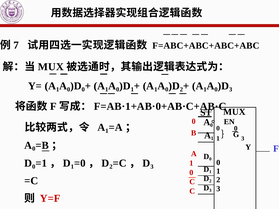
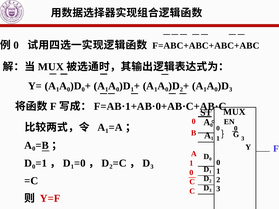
7 at (16, 45): 7 -> 0
